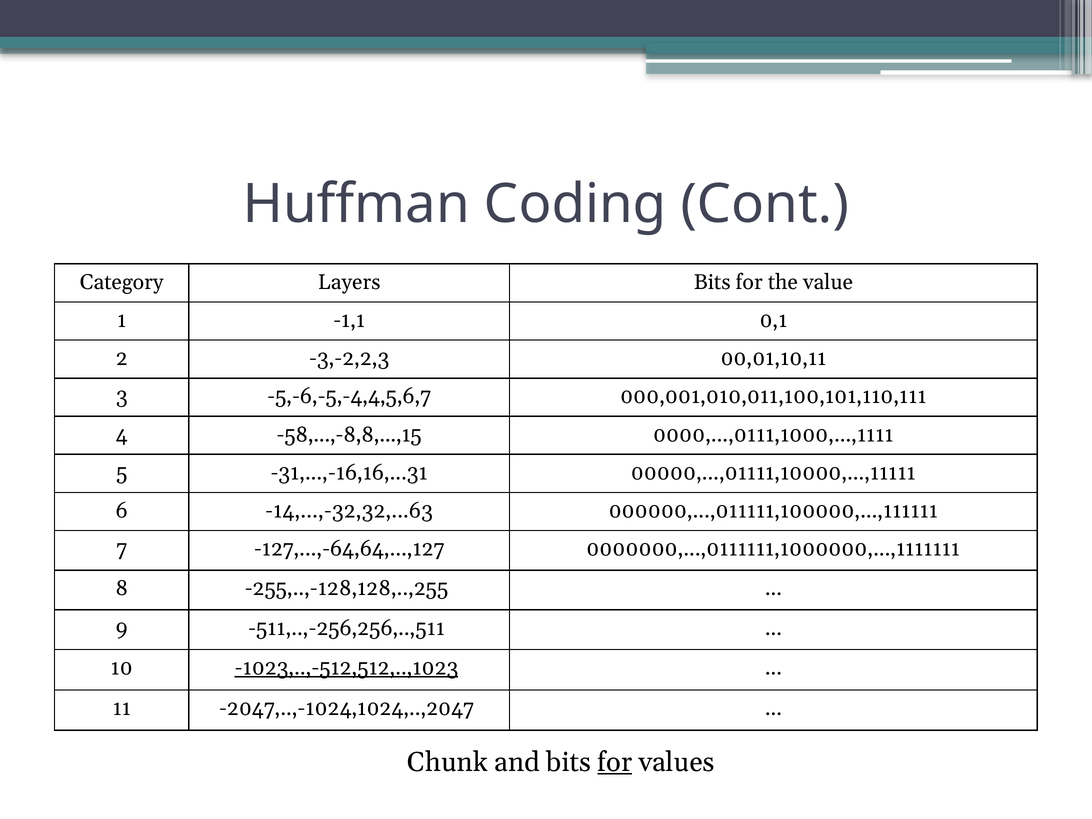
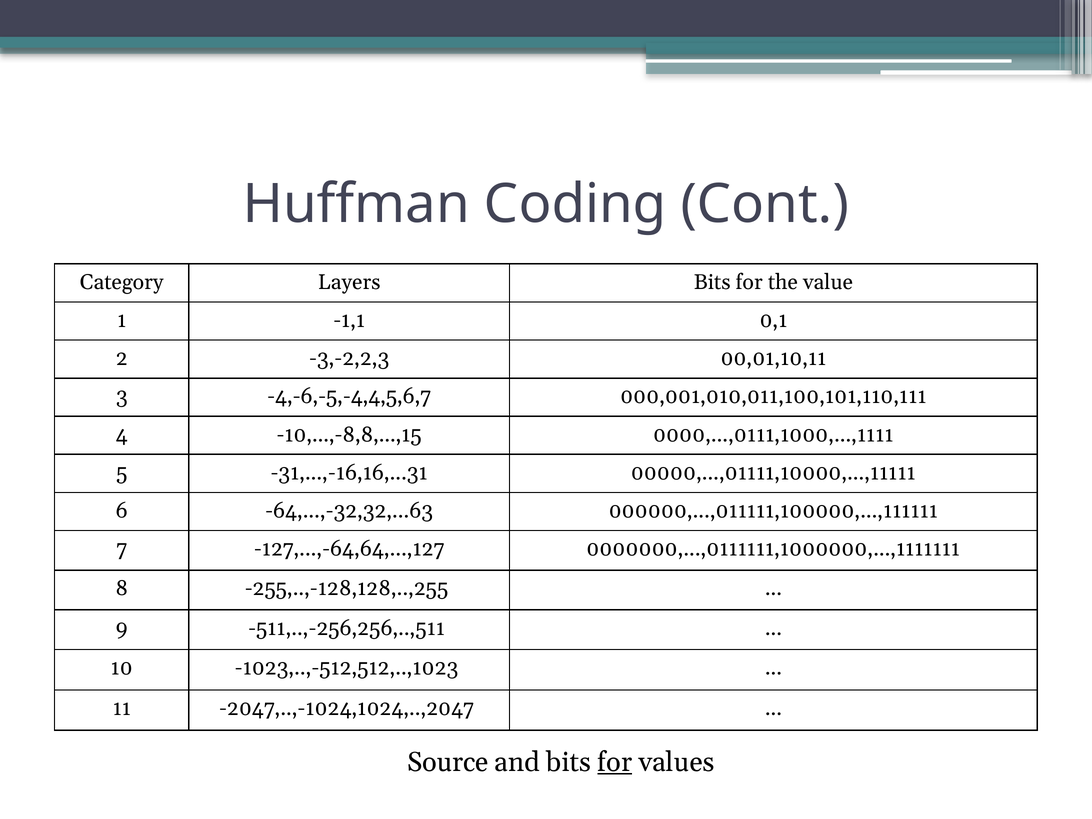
-5,-6,-5,-4,4,5,6,7: -5,-6,-5,-4,4,5,6,7 -> -4,-6,-5,-4,4,5,6,7
-58,...,-8,8,...,15: -58,...,-8,8,...,15 -> -10,...,-8,8,...,15
-14,...,-32,32,...63: -14,...,-32,32,...63 -> -64,...,-32,32,...63
-1023,..,-512,512,..,1023 underline: present -> none
Chunk: Chunk -> Source
